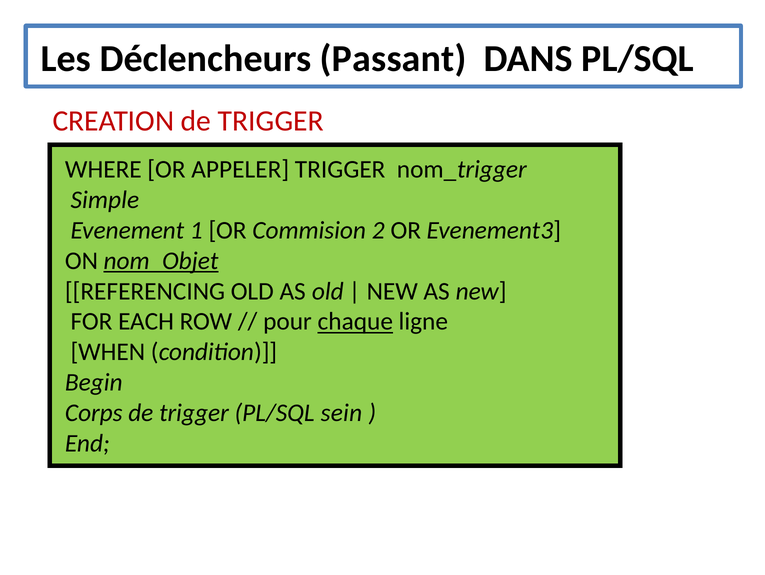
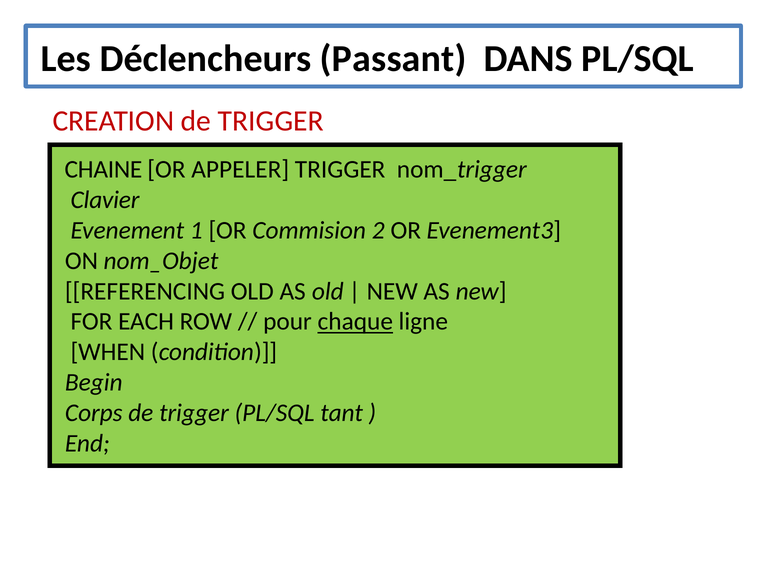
WHERE: WHERE -> CHAINE
Simple: Simple -> Clavier
nom_Objet underline: present -> none
sein: sein -> tant
